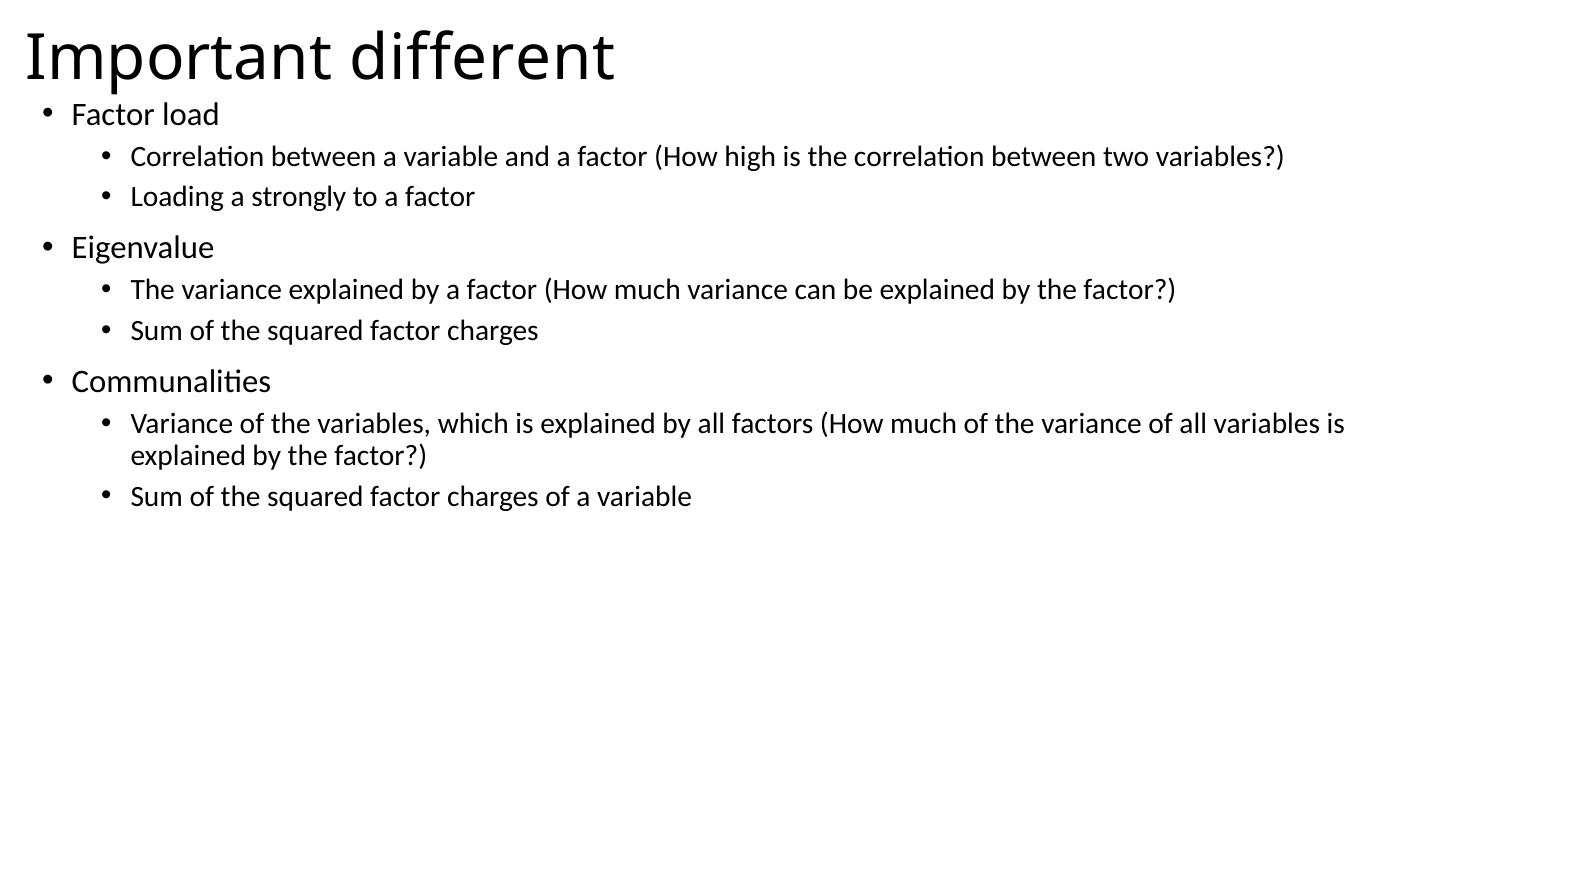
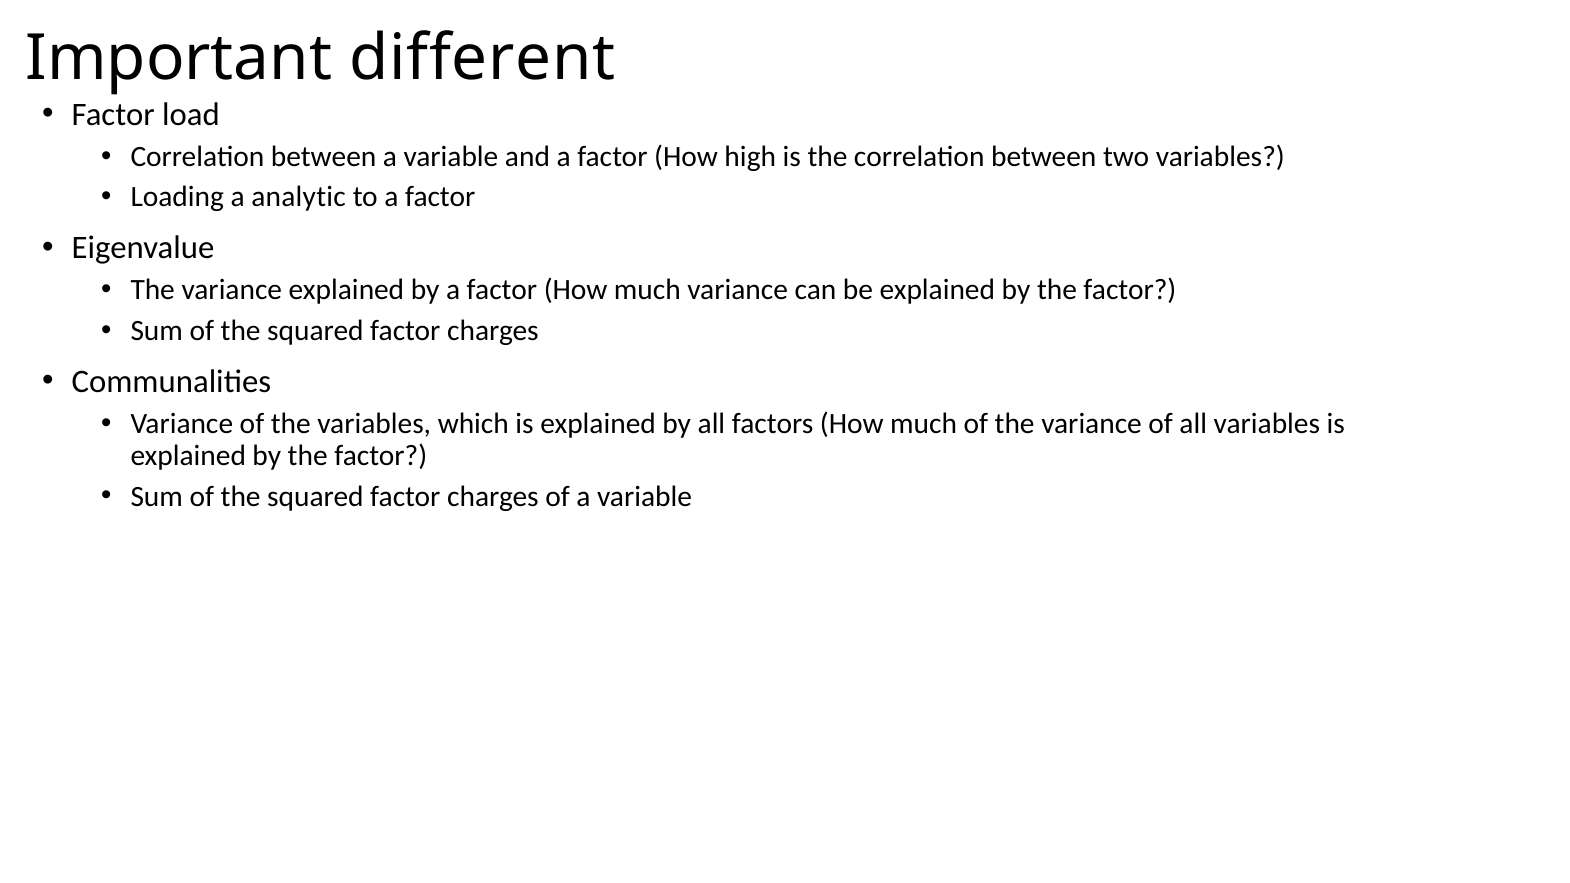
strongly: strongly -> analytic
